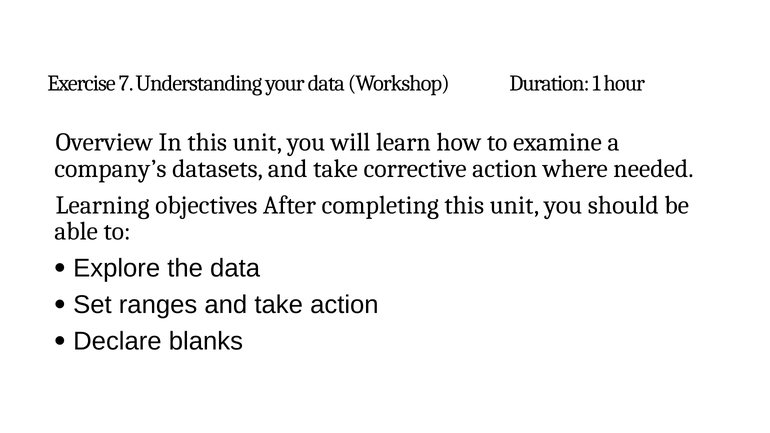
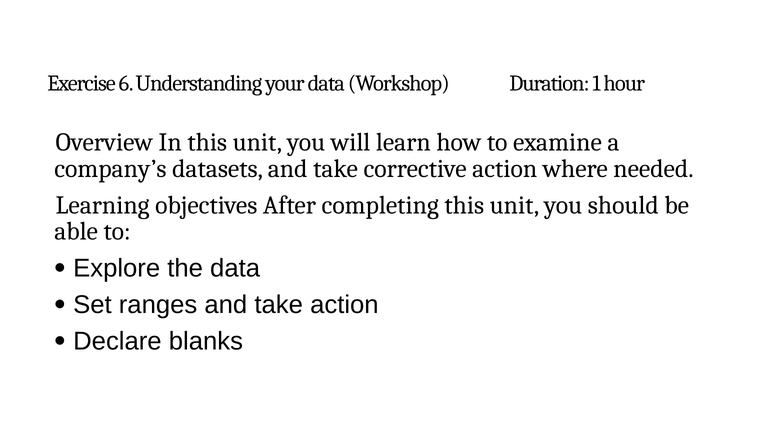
7: 7 -> 6
